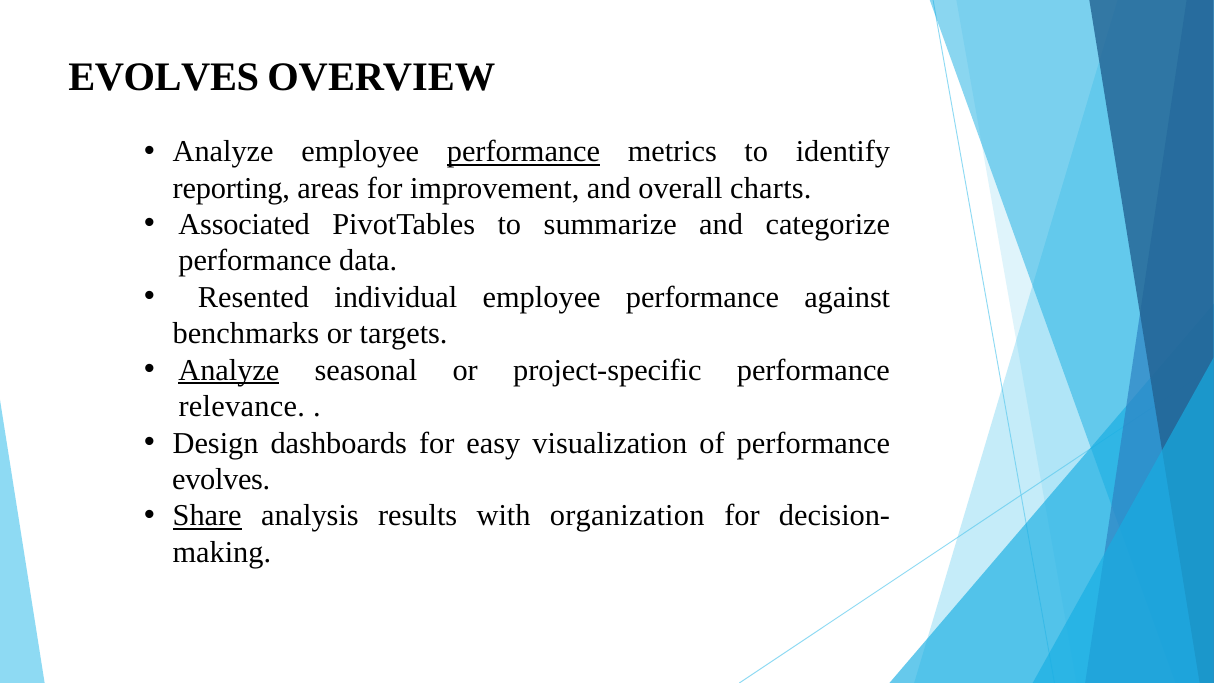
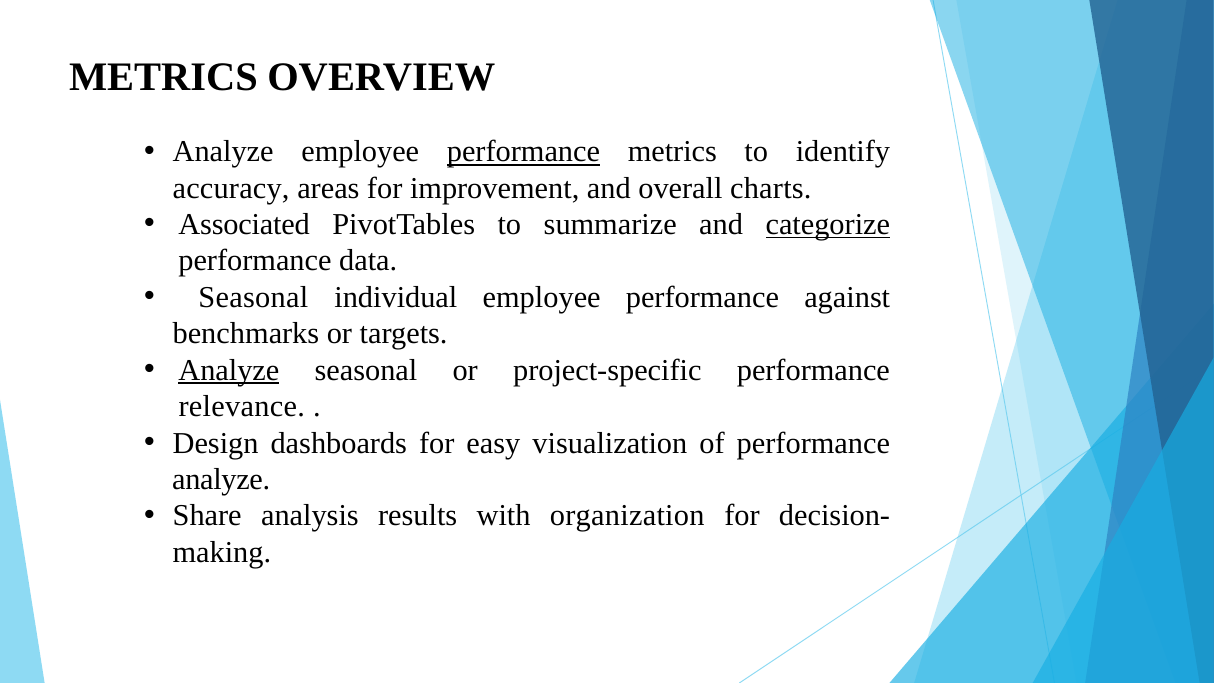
EVOLVES at (164, 77): EVOLVES -> METRICS
reporting: reporting -> accuracy
categorize underline: none -> present
Resented at (254, 297): Resented -> Seasonal
evolves at (221, 479): evolves -> analyze
Share underline: present -> none
